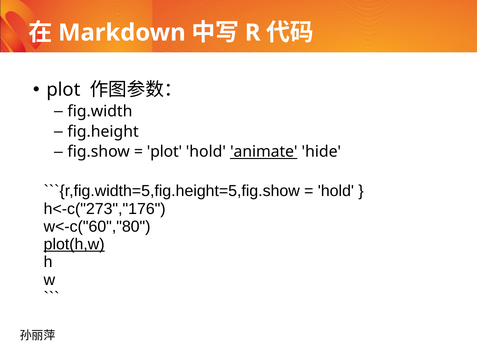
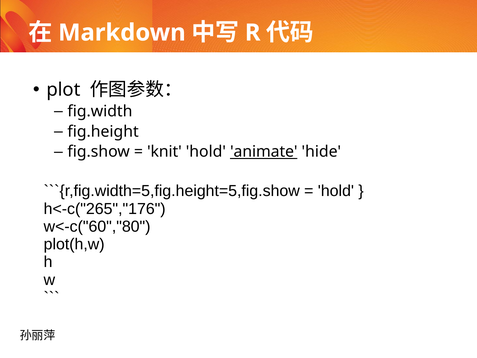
plot at (164, 152): plot -> knit
h<-c("273","176: h<-c("273","176 -> h<-c("265","176
plot(h,w underline: present -> none
